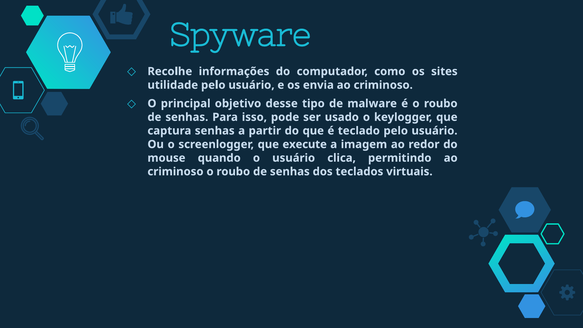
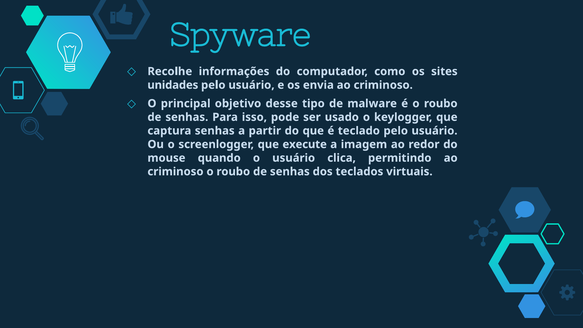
utilidade: utilidade -> unidades
